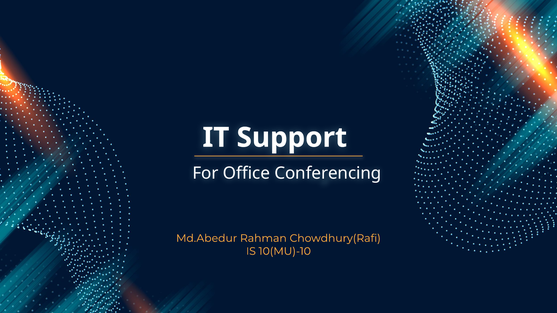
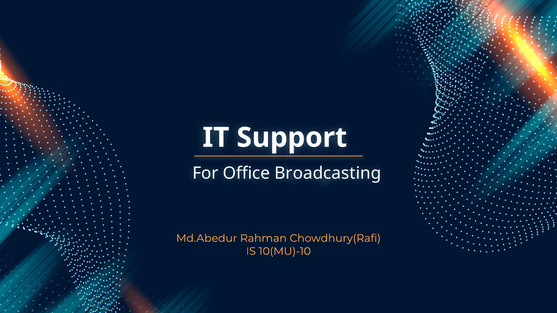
Conferencing: Conferencing -> Broadcasting
